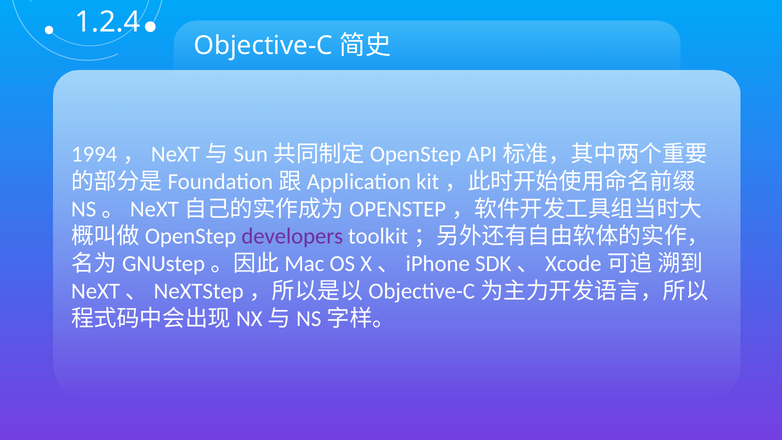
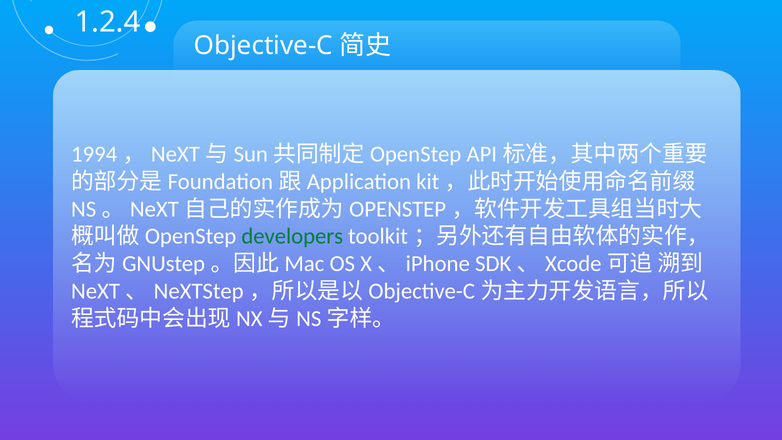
developers colour: purple -> green
